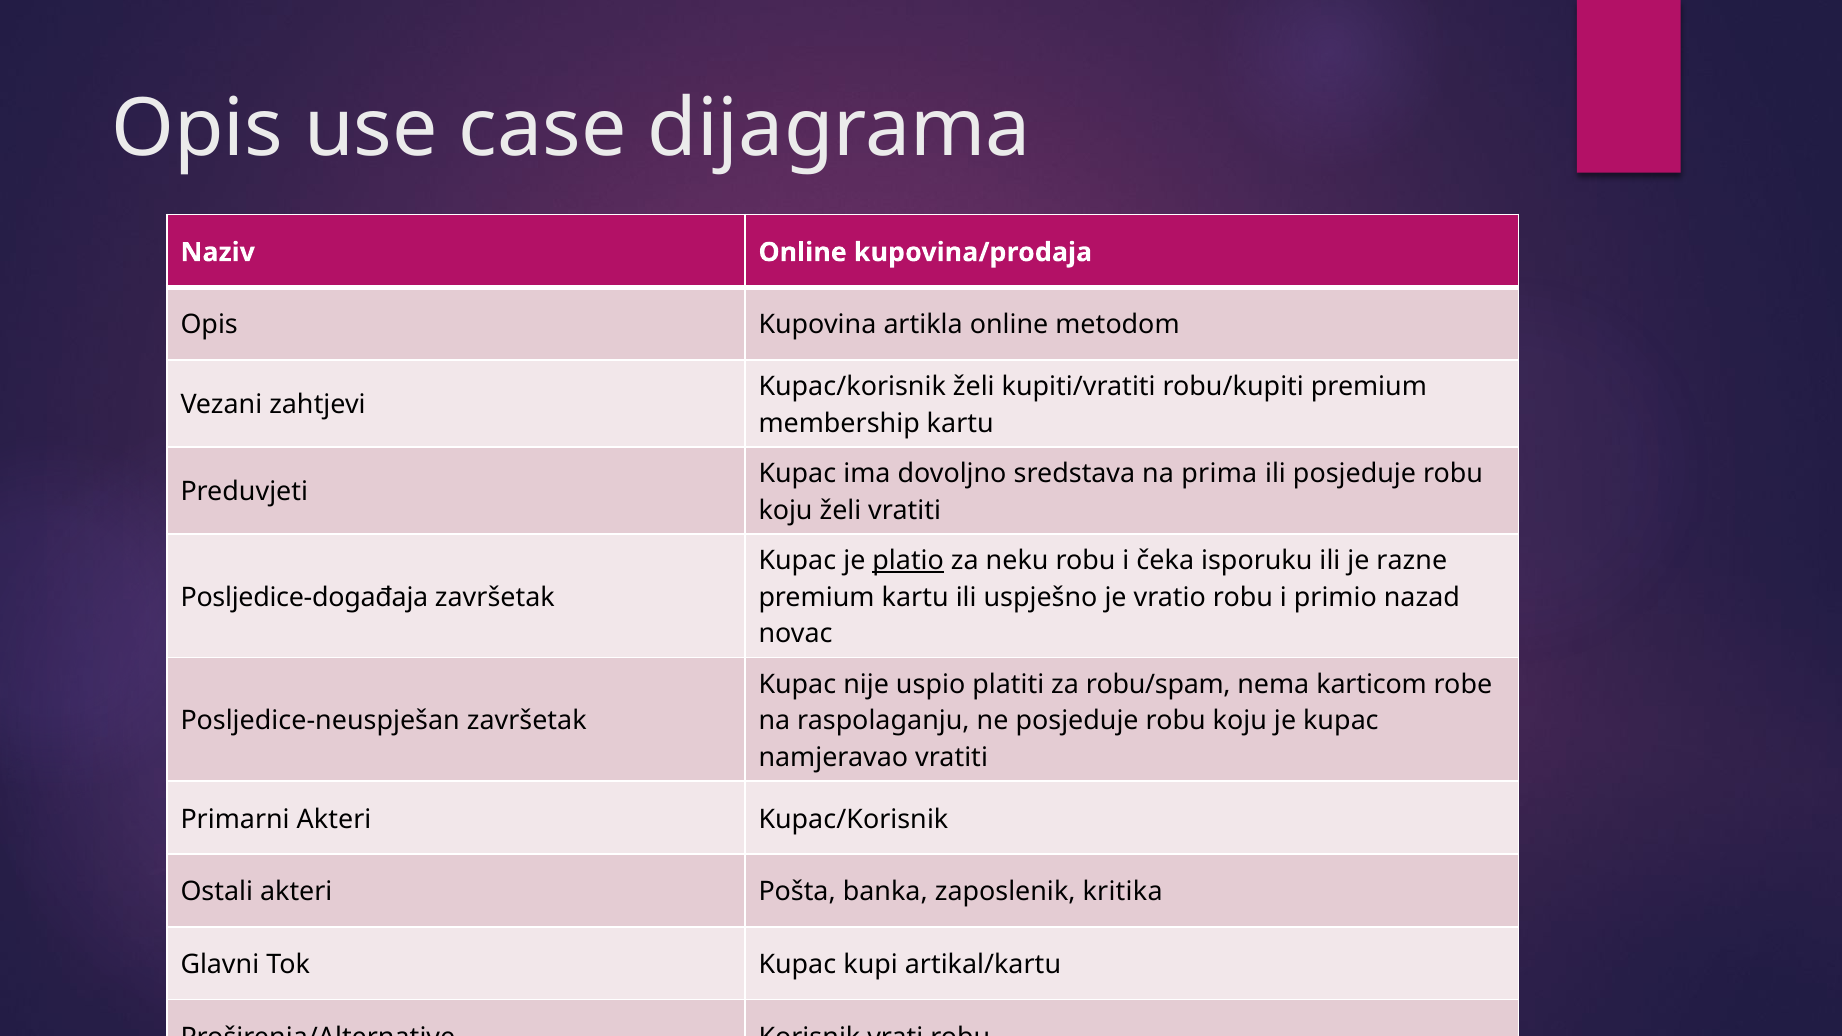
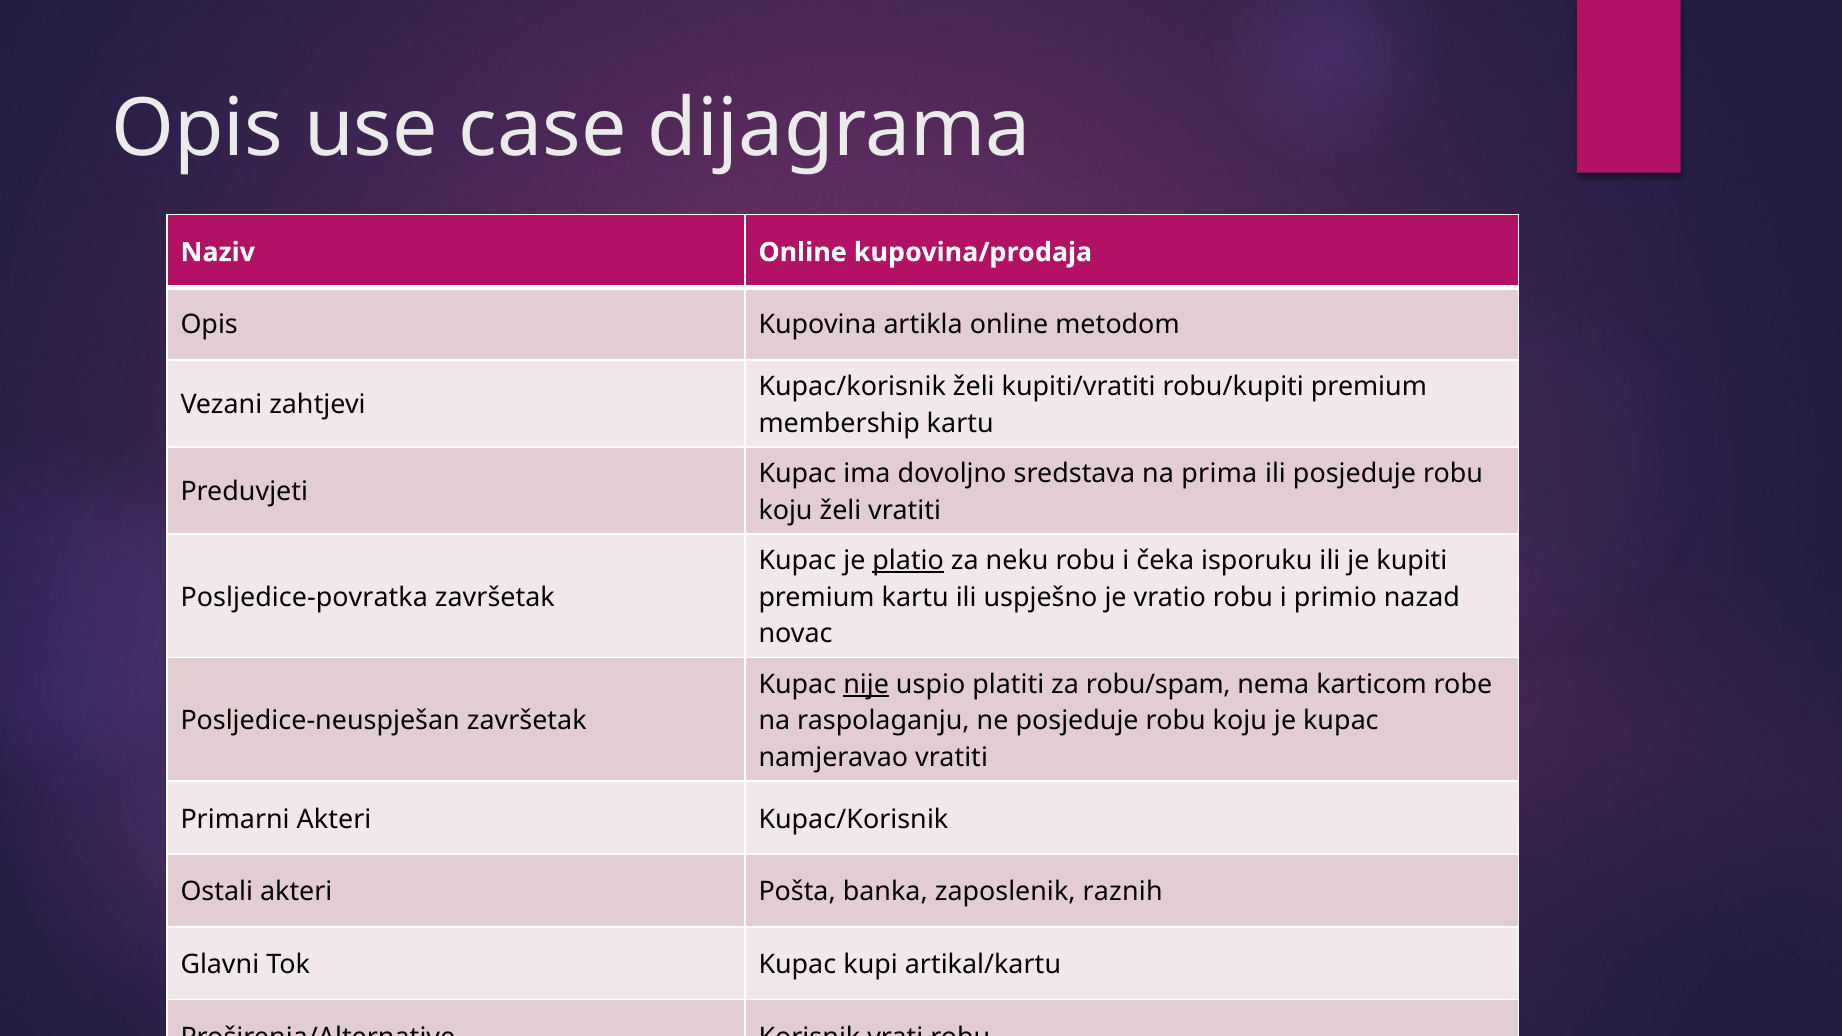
razne: razne -> kupiti
Posljedice-događaja: Posljedice-događaja -> Posljedice-povratka
nije underline: none -> present
kritika: kritika -> raznih
